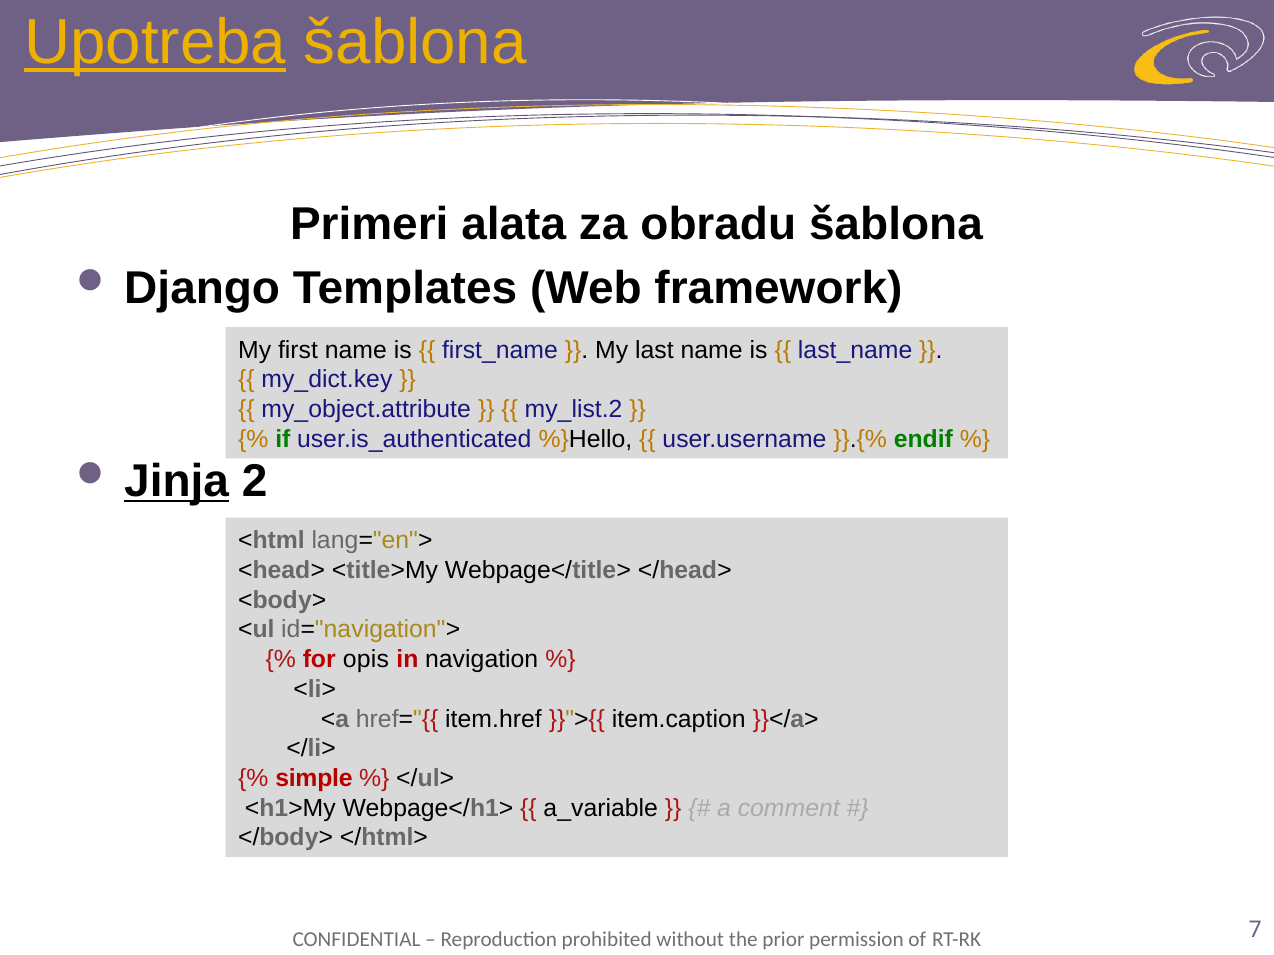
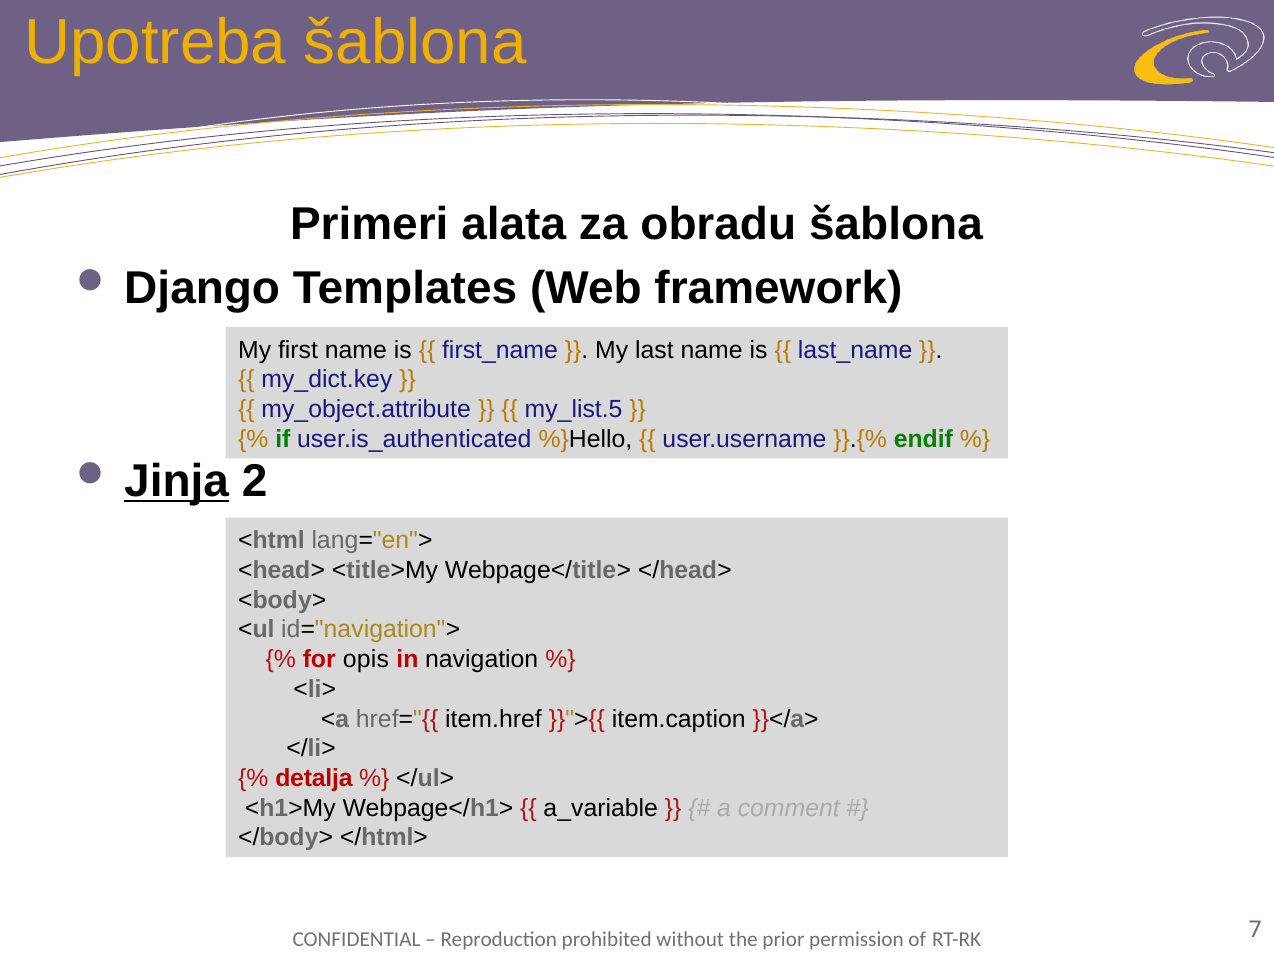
Upotreba underline: present -> none
my_list.2: my_list.2 -> my_list.5
simple: simple -> detalja
